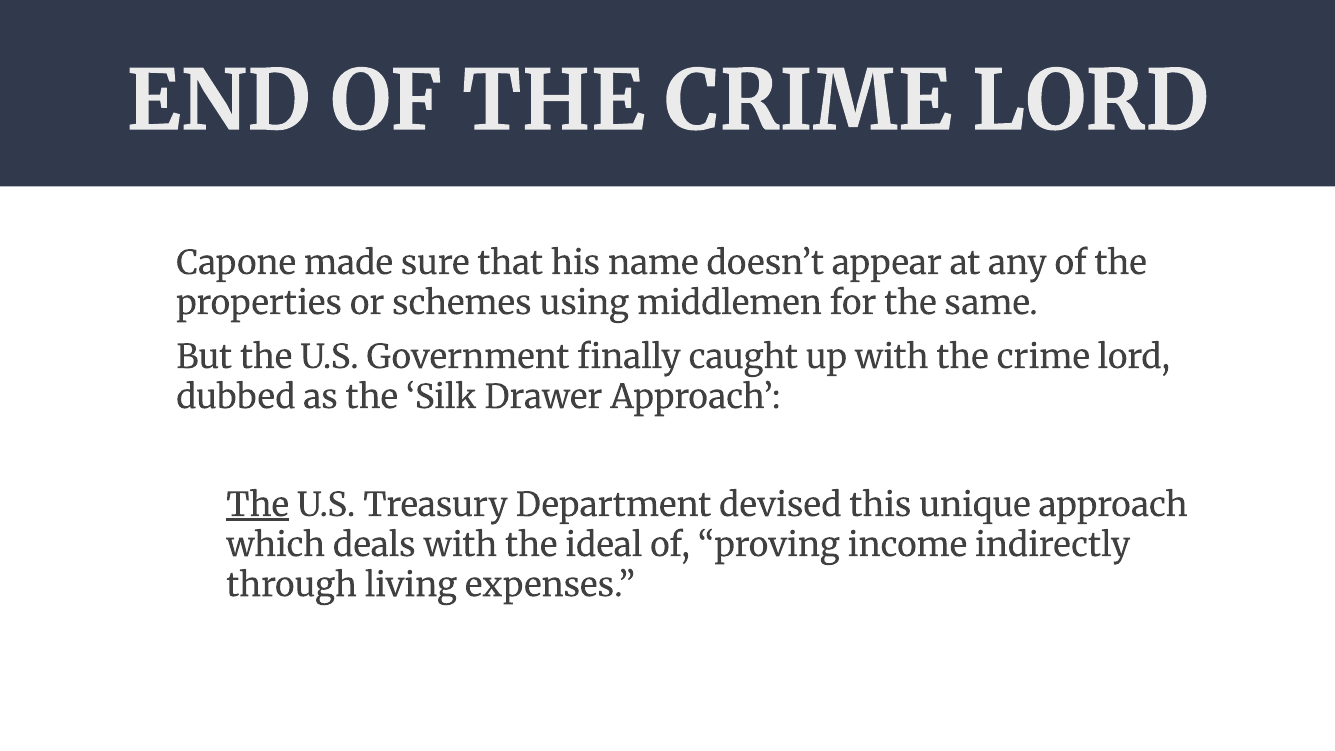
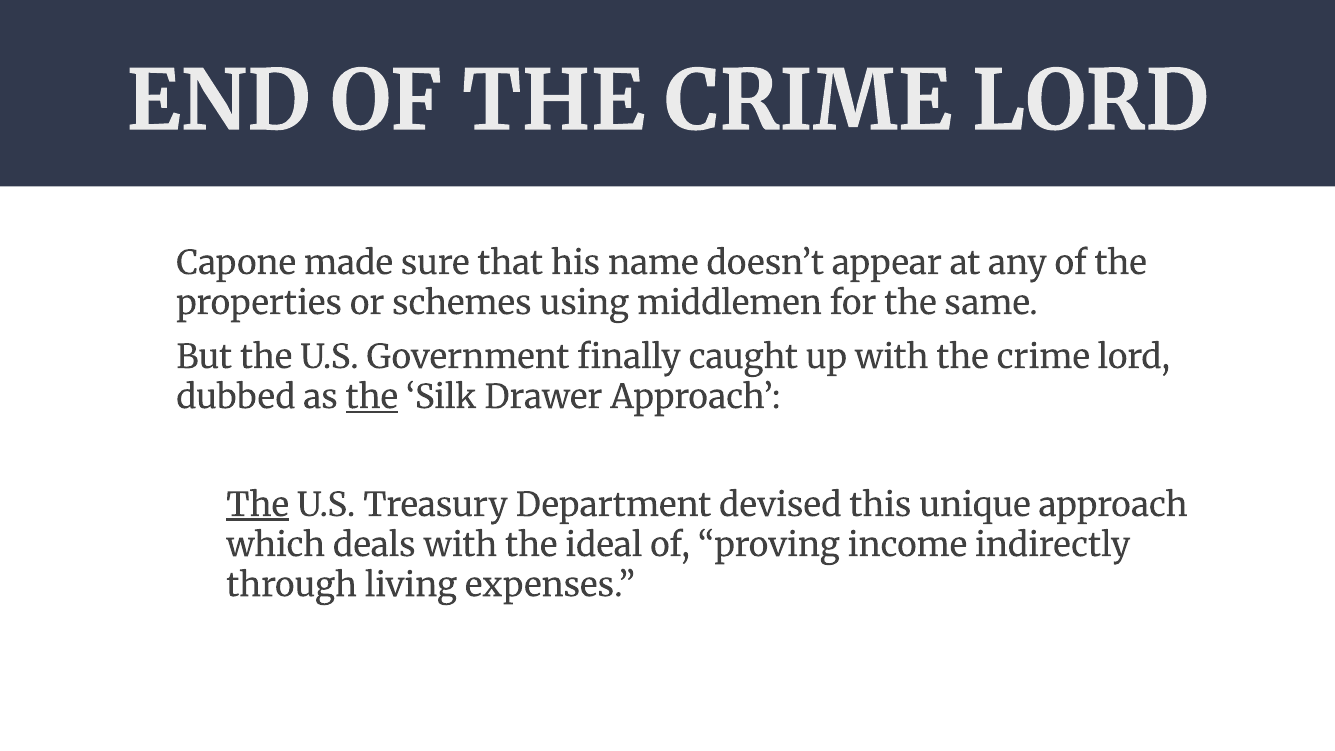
the at (372, 397) underline: none -> present
